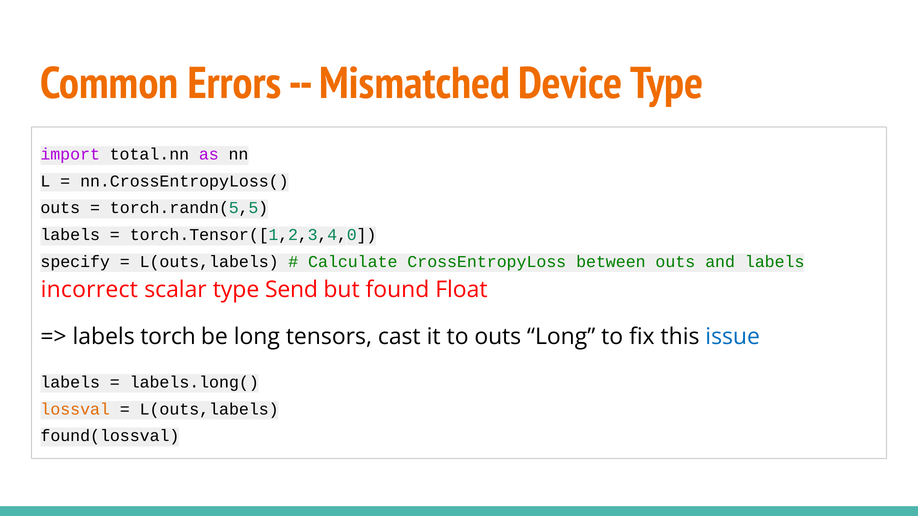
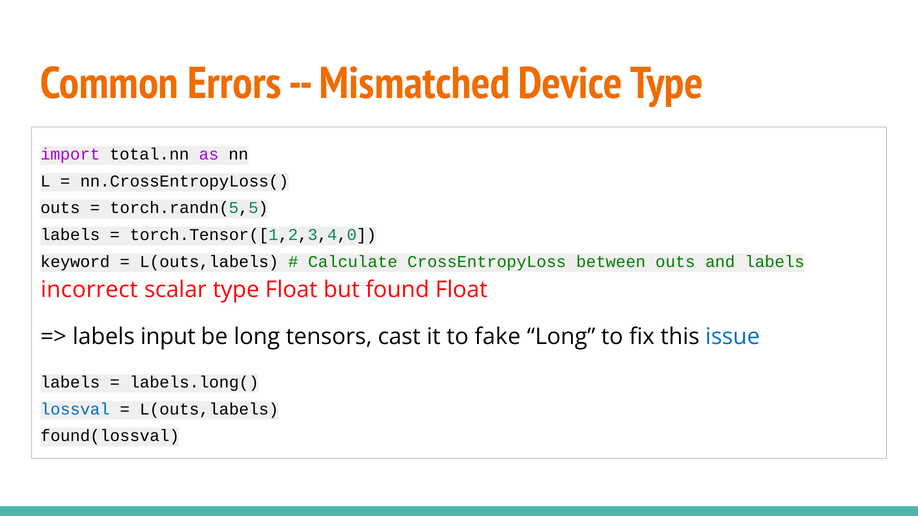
specify: specify -> keyword
type Send: Send -> Float
torch: torch -> input
to outs: outs -> fake
lossval colour: orange -> blue
